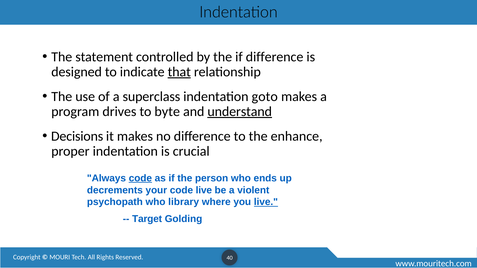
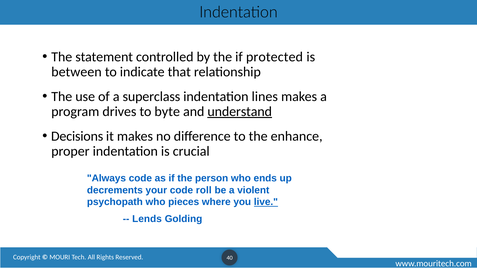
if difference: difference -> protected
designed: designed -> between
that underline: present -> none
goto: goto -> lines
code at (140, 178) underline: present -> none
code live: live -> roll
library: library -> pieces
Target: Target -> Lends
